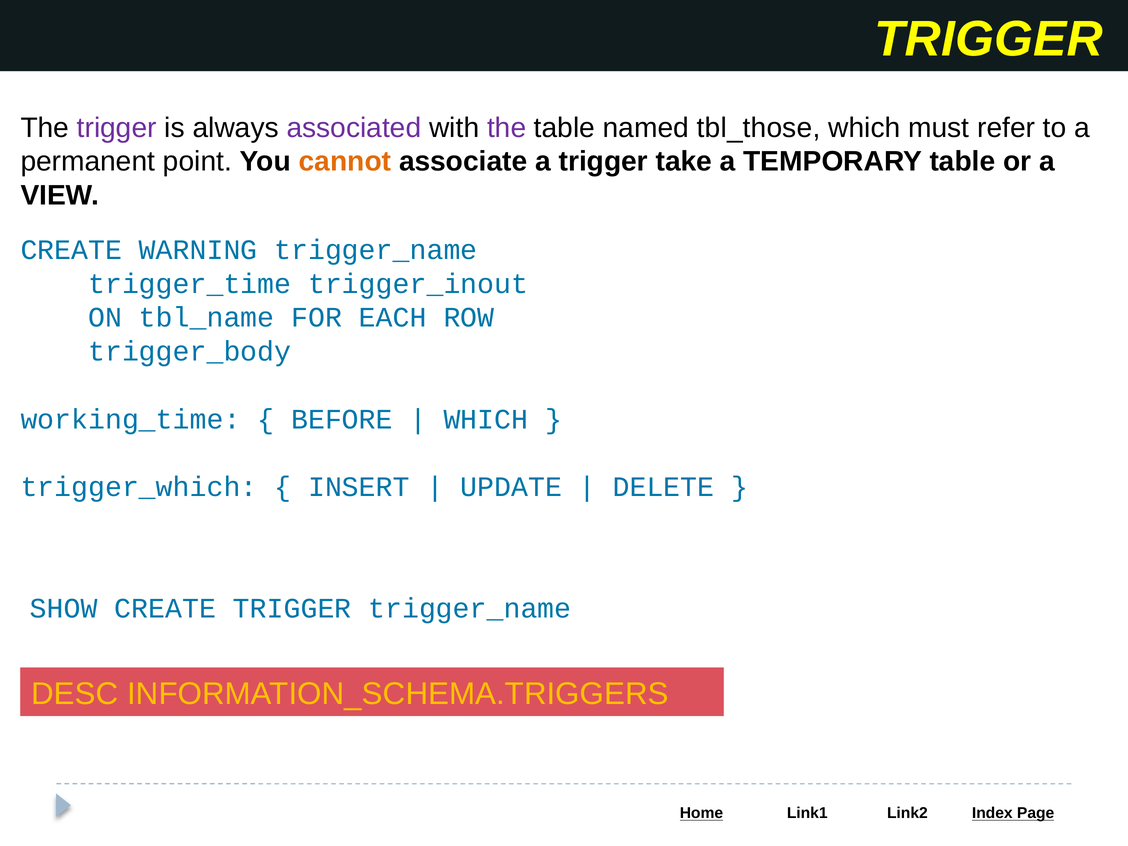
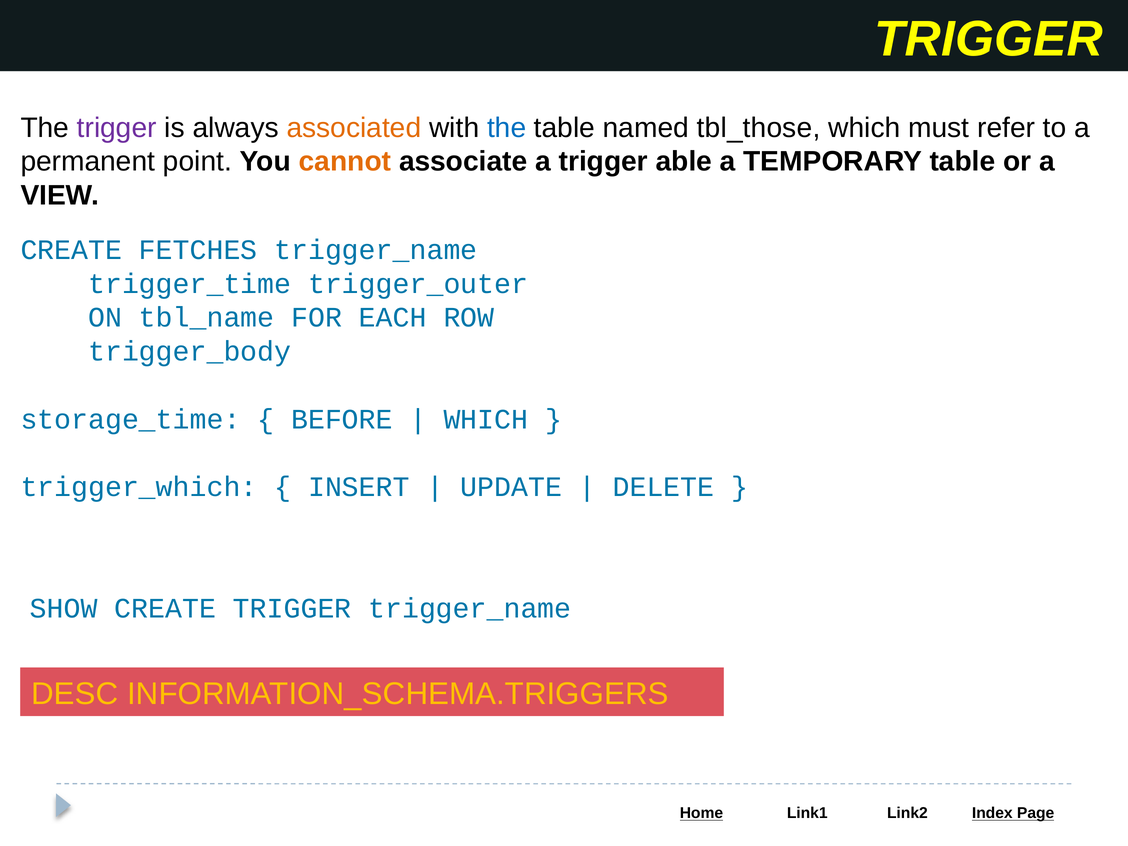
associated colour: purple -> orange
the at (507, 128) colour: purple -> blue
take: take -> able
WARNING: WARNING -> FETCHES
trigger_inout: trigger_inout -> trigger_outer
working_time: working_time -> storage_time
